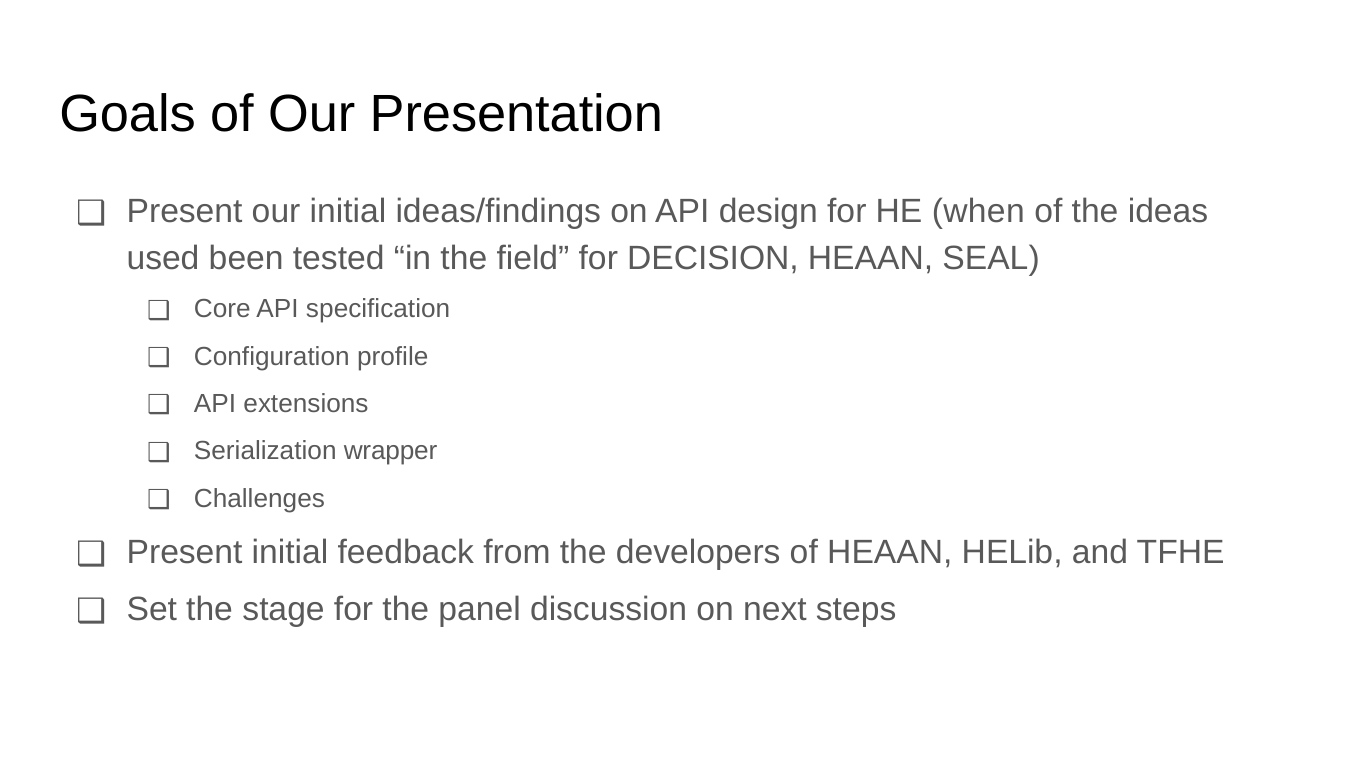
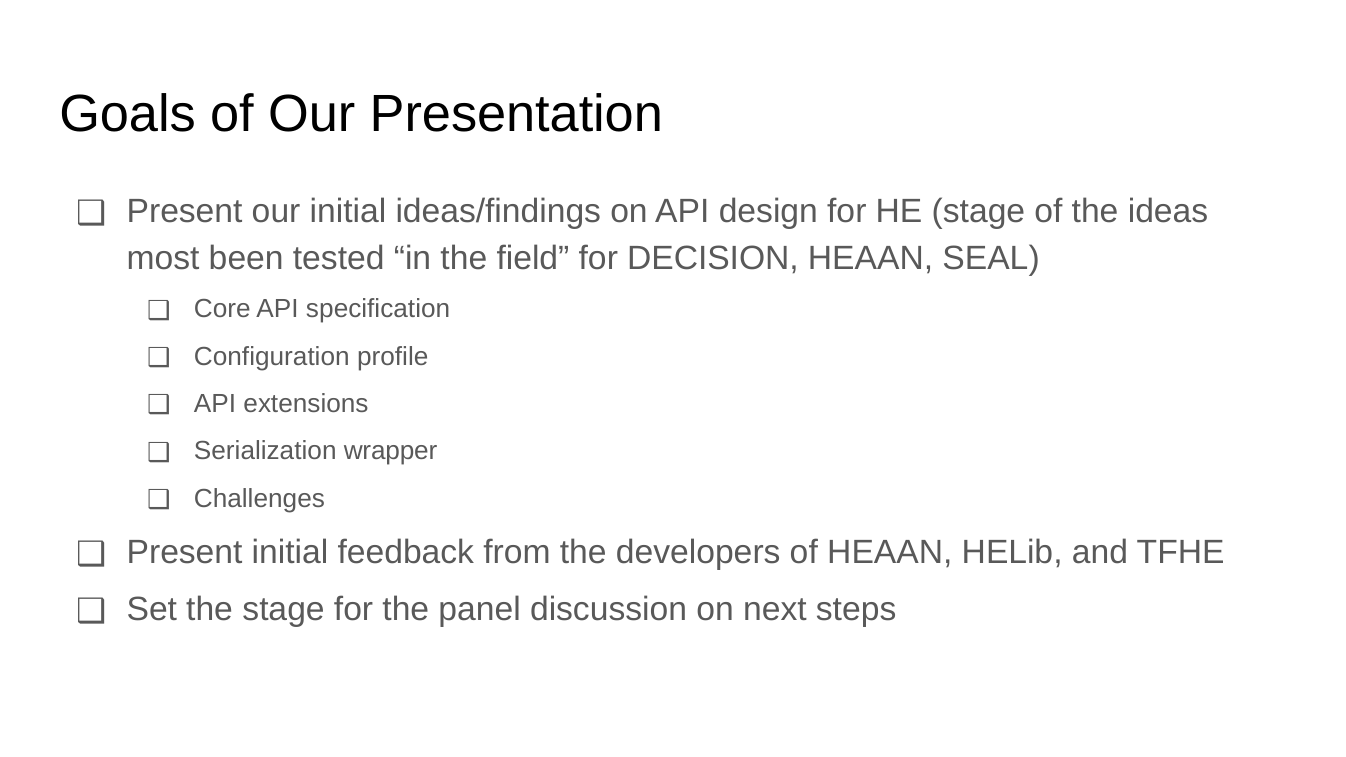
HE when: when -> stage
used: used -> most
